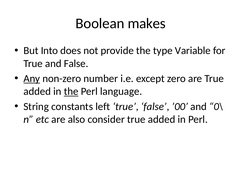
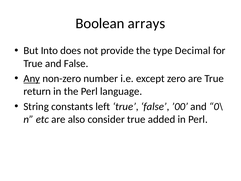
makes: makes -> arrays
Variable: Variable -> Decimal
added at (37, 91): added -> return
the at (71, 91) underline: present -> none
